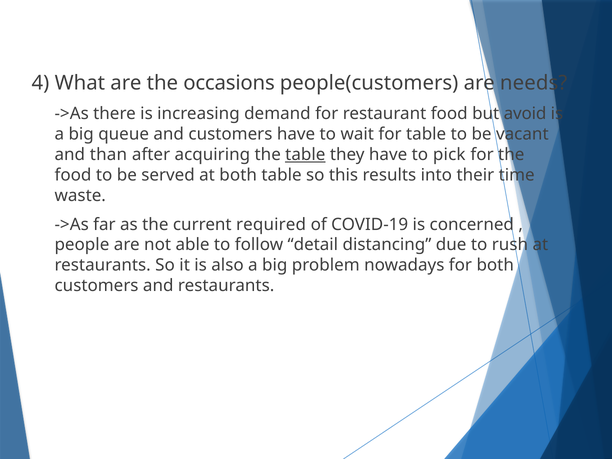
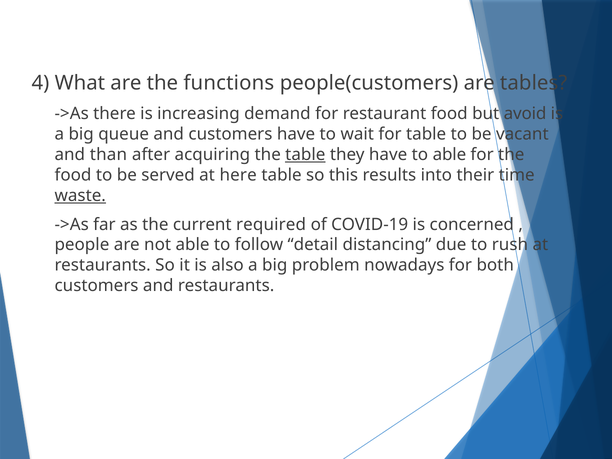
occasions: occasions -> functions
needs: needs -> tables
to pick: pick -> able
at both: both -> here
waste underline: none -> present
